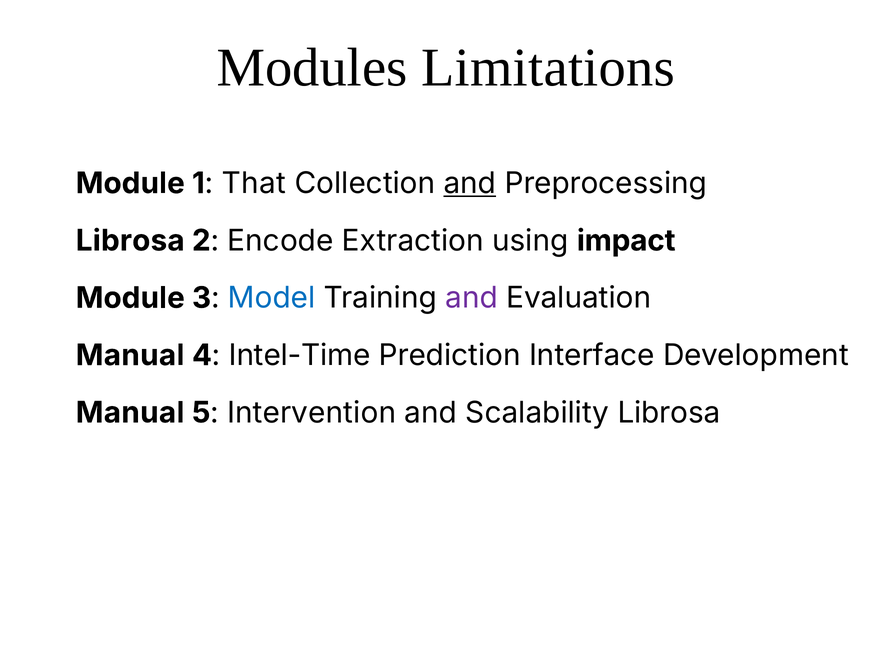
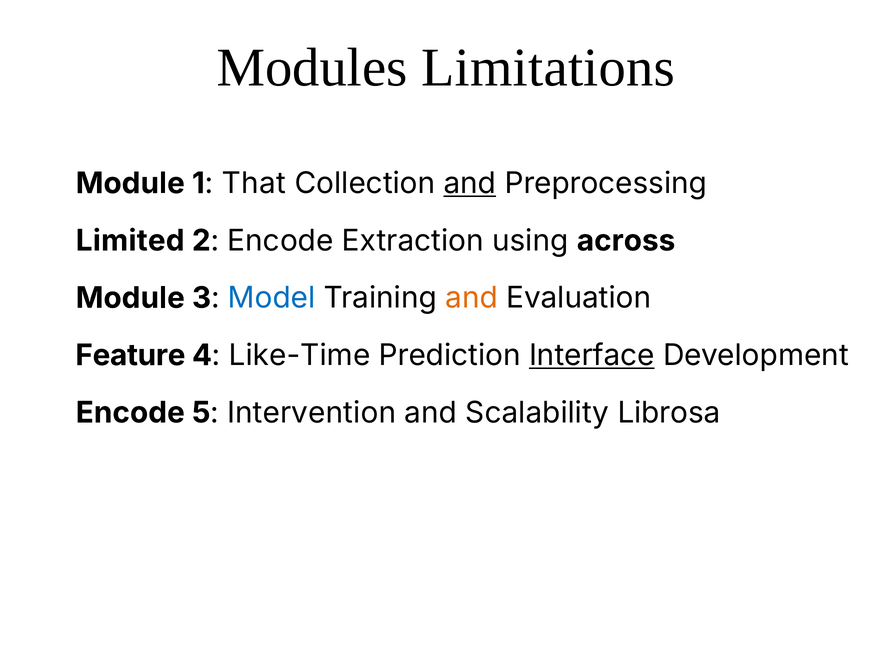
Librosa at (130, 241): Librosa -> Limited
impact: impact -> across
and at (472, 298) colour: purple -> orange
Manual at (130, 355): Manual -> Feature
Intel-Time: Intel-Time -> Like-Time
Interface underline: none -> present
Manual at (130, 413): Manual -> Encode
